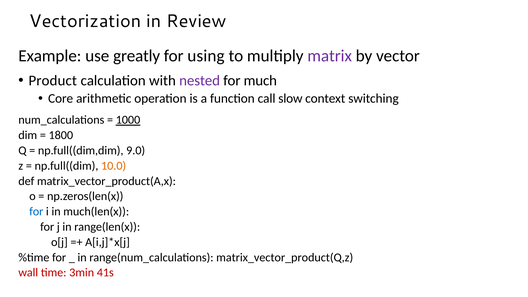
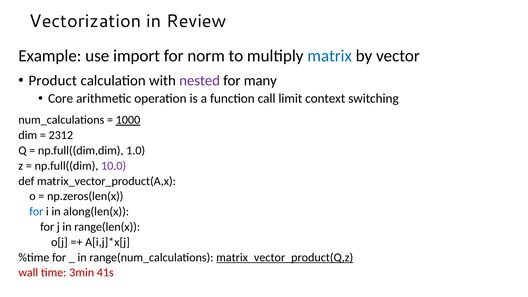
greatly: greatly -> import
using: using -> norm
matrix colour: purple -> blue
much: much -> many
slow: slow -> limit
1800: 1800 -> 2312
9.0: 9.0 -> 1.0
10.0 colour: orange -> purple
much(len(x: much(len(x -> along(len(x
matrix_vector_product(Q,z underline: none -> present
